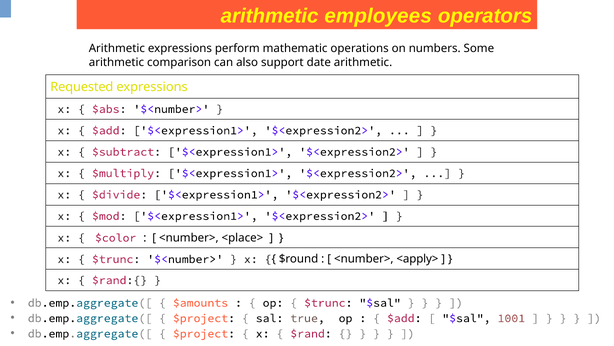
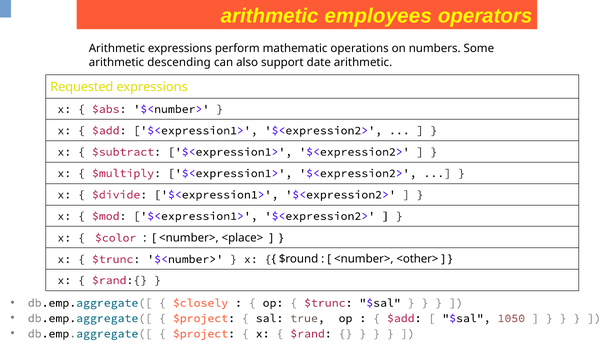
comparison: comparison -> descending
<apply>: <apply> -> <other>
$amounts: $amounts -> $closely
1001: 1001 -> 1050
